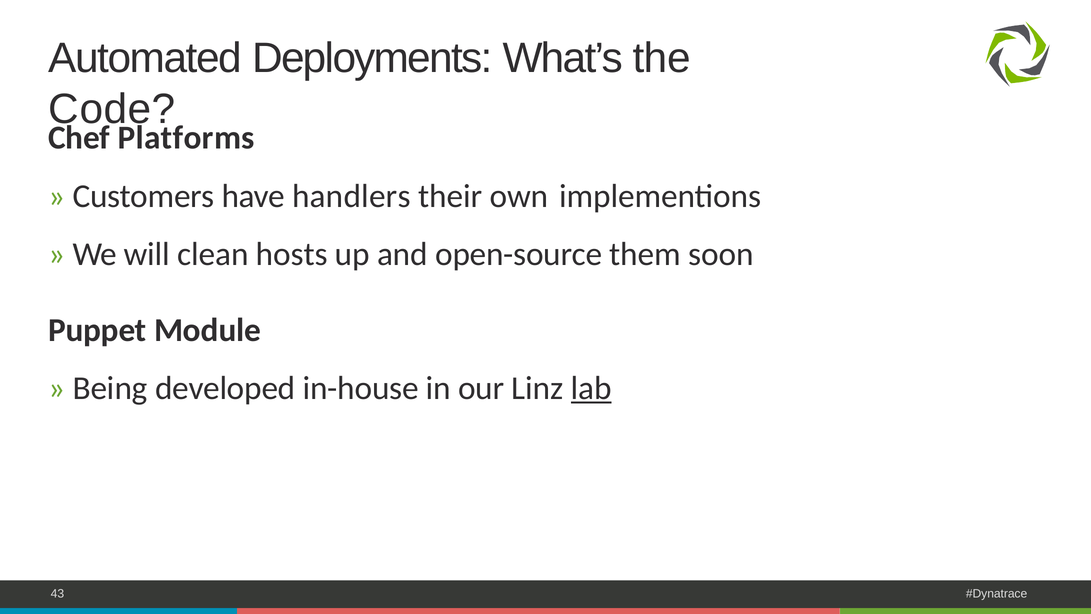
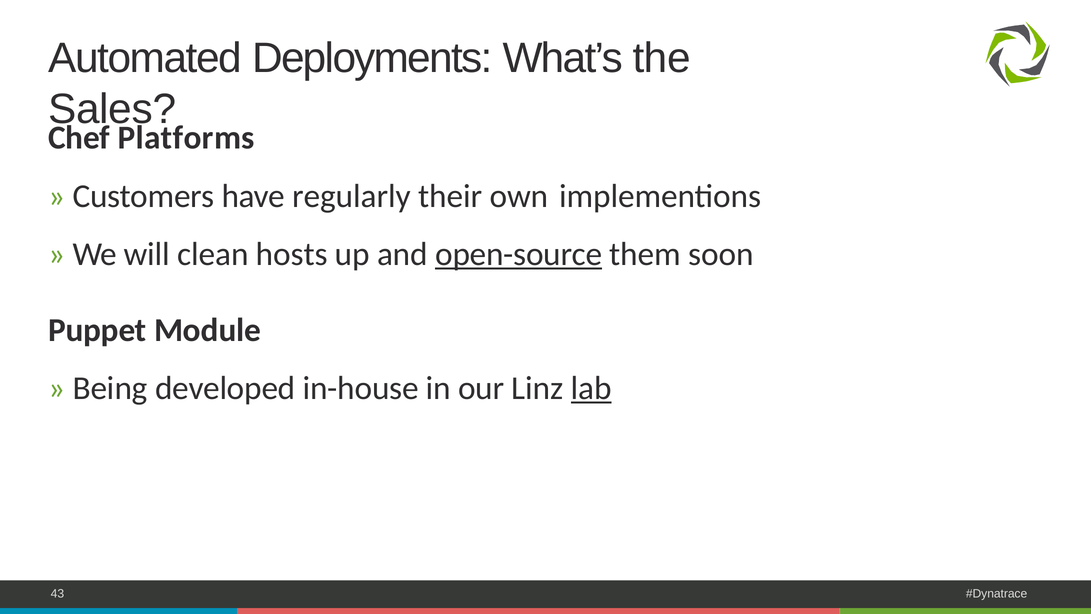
Code: Code -> Sales
handlers: handlers -> regularly
open-source underline: none -> present
